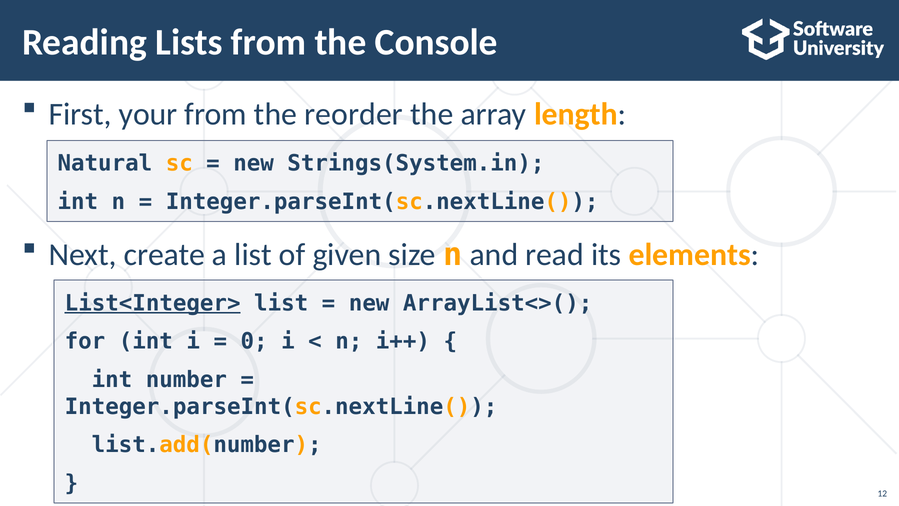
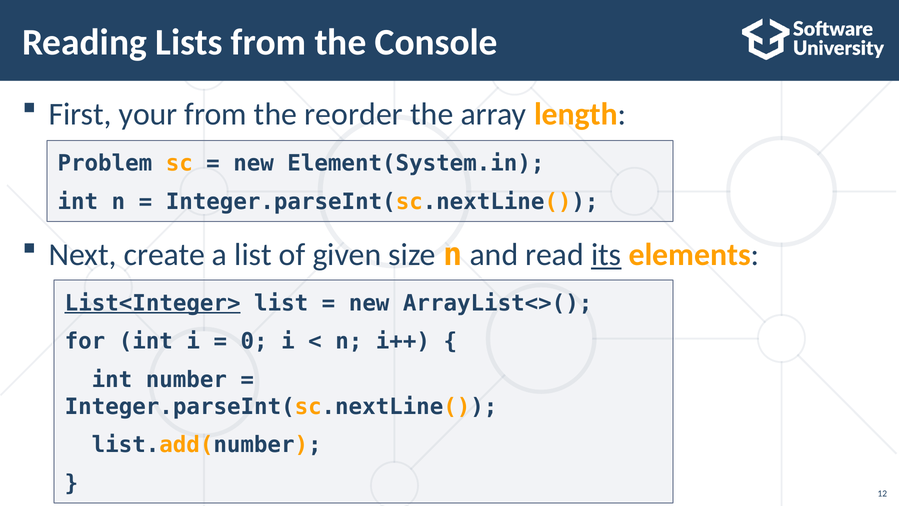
Natural: Natural -> Problem
Strings(System.in: Strings(System.in -> Element(System.in
its underline: none -> present
